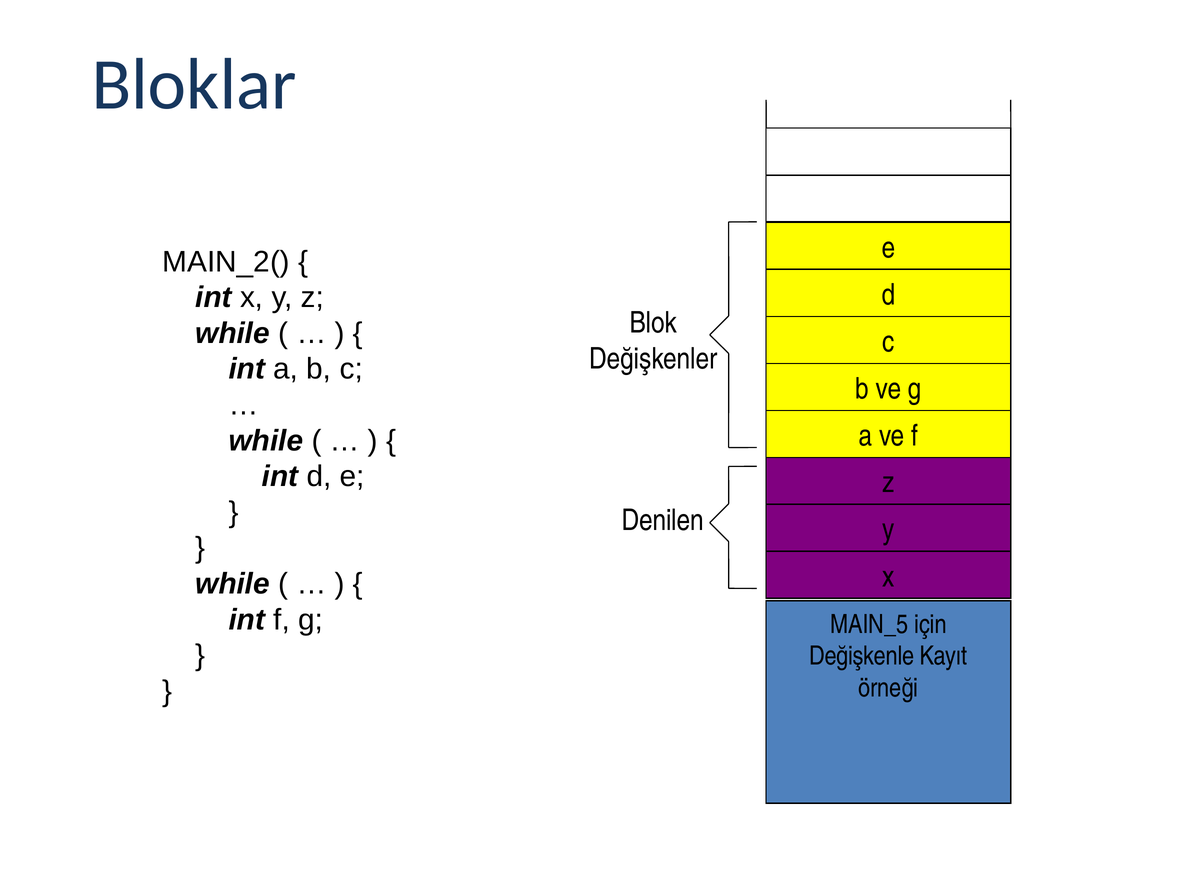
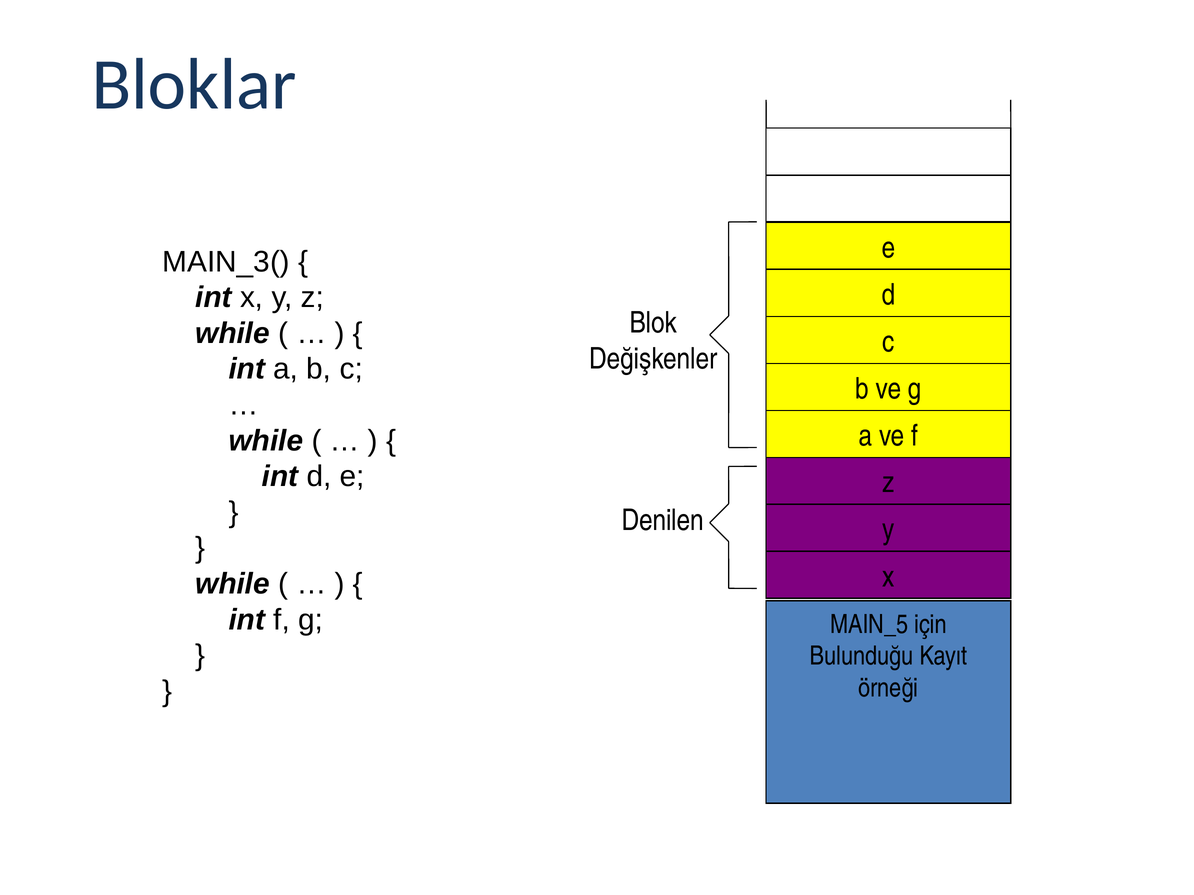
MAIN_2(: MAIN_2( -> MAIN_3(
Değişkenle: Değişkenle -> Bulunduğu
